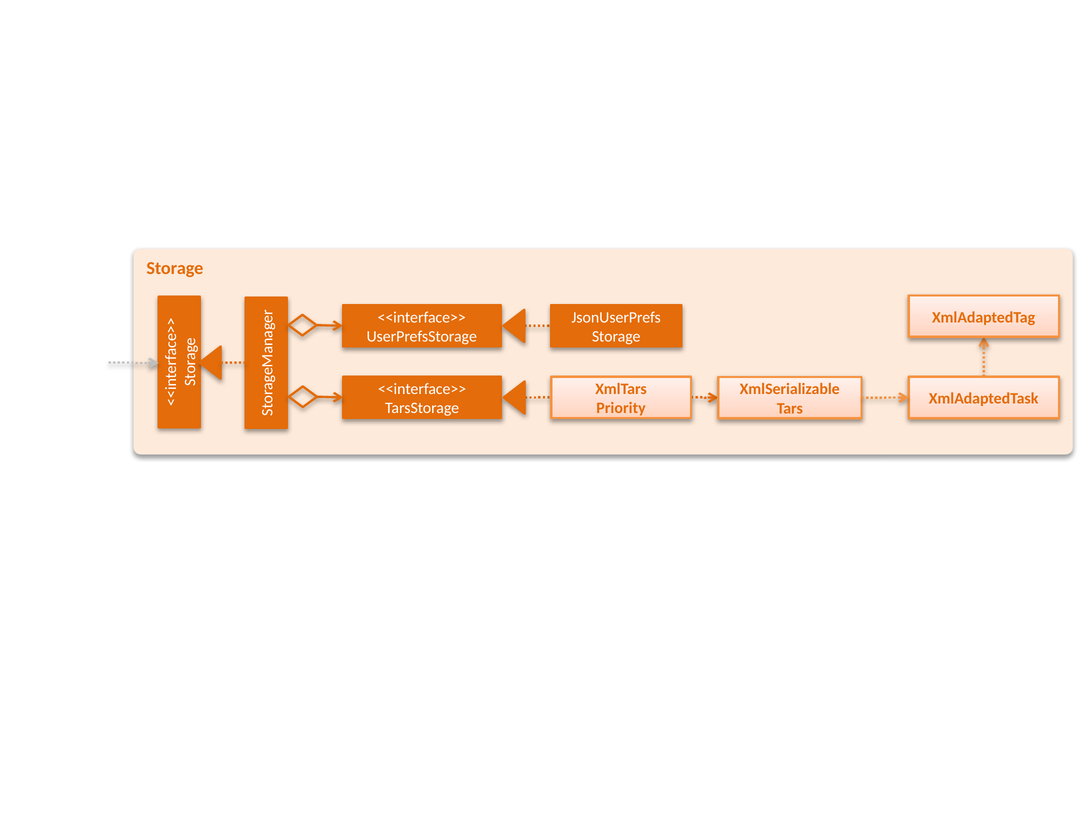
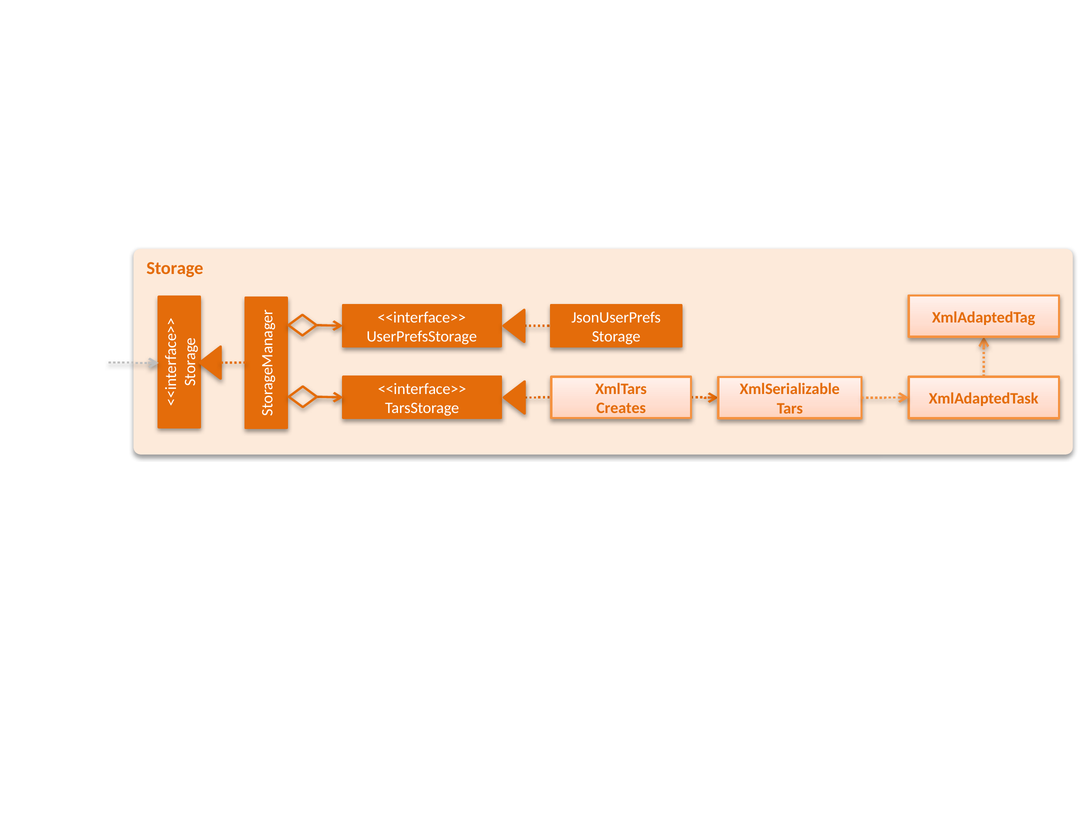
Priority: Priority -> Creates
